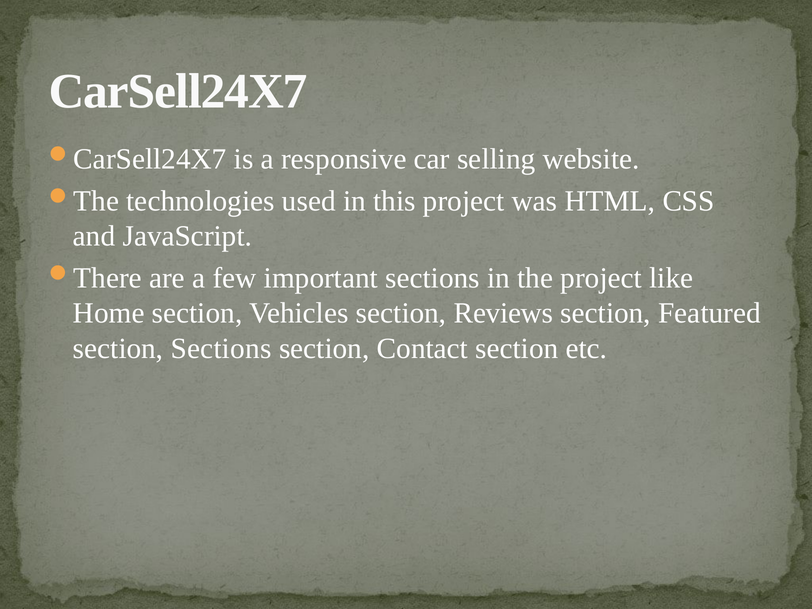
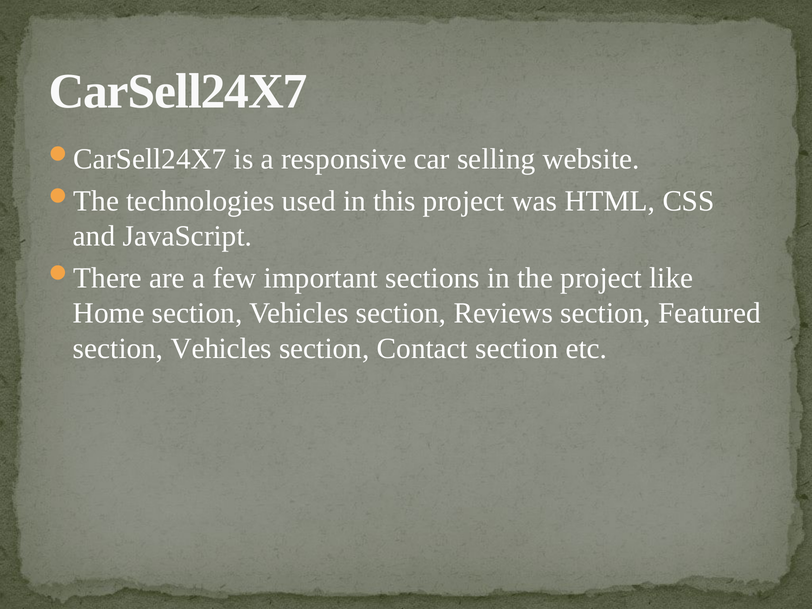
Sections at (221, 348): Sections -> Vehicles
